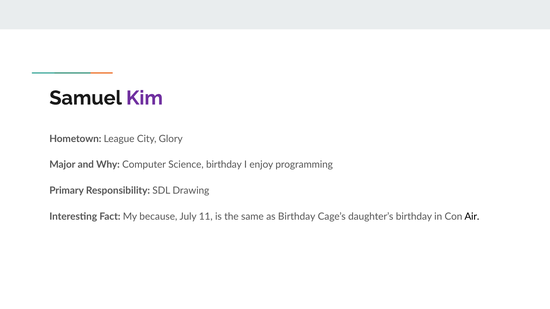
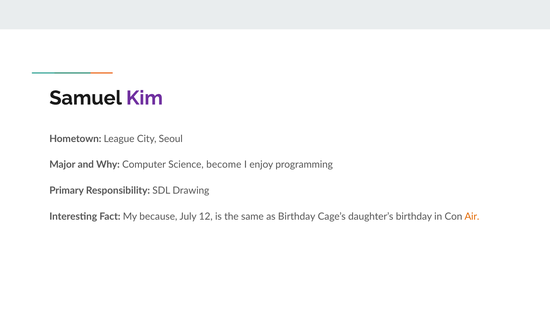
Glory: Glory -> Seoul
Science birthday: birthday -> become
11: 11 -> 12
Air colour: black -> orange
